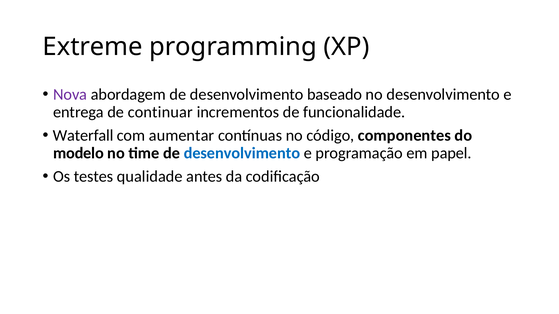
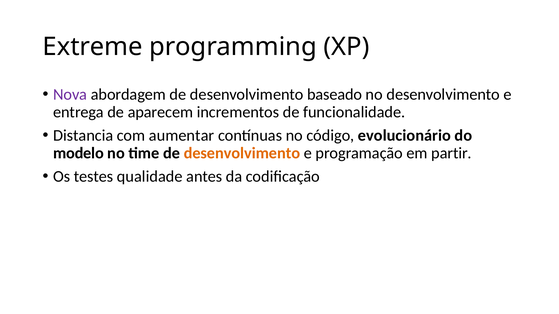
continuar: continuar -> aparecem
Waterfall: Waterfall -> Distancia
componentes: componentes -> evolucionário
desenvolvimento at (242, 153) colour: blue -> orange
papel: papel -> partir
